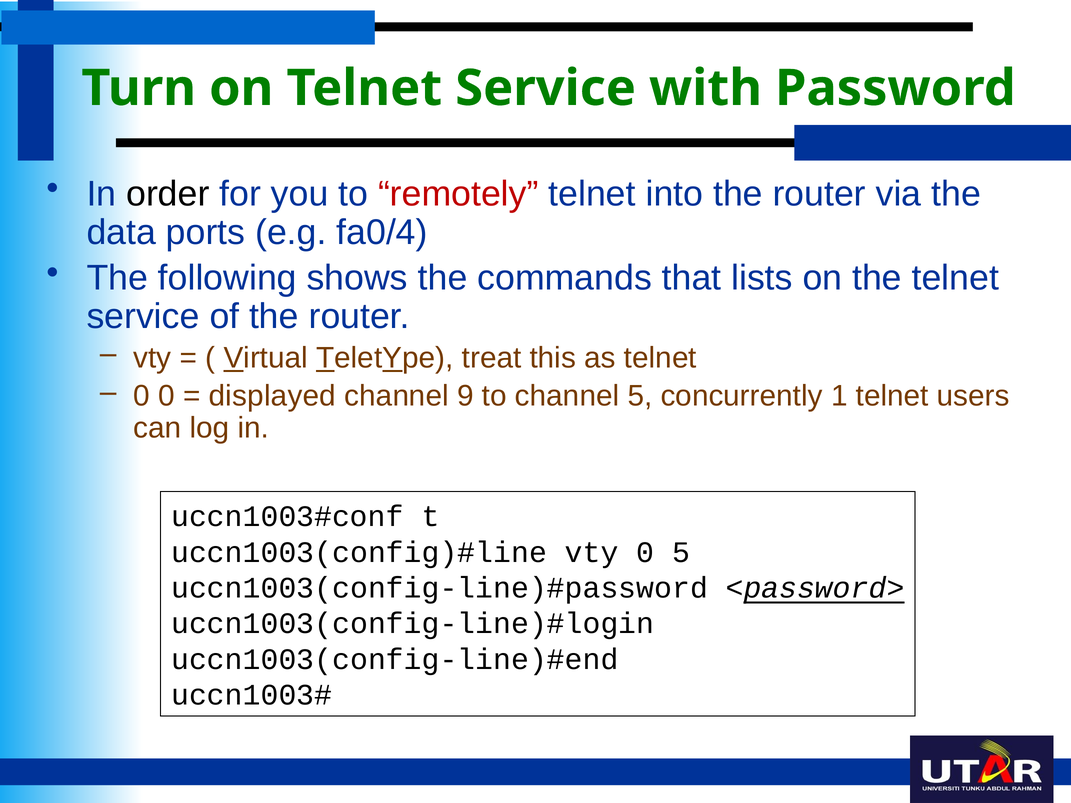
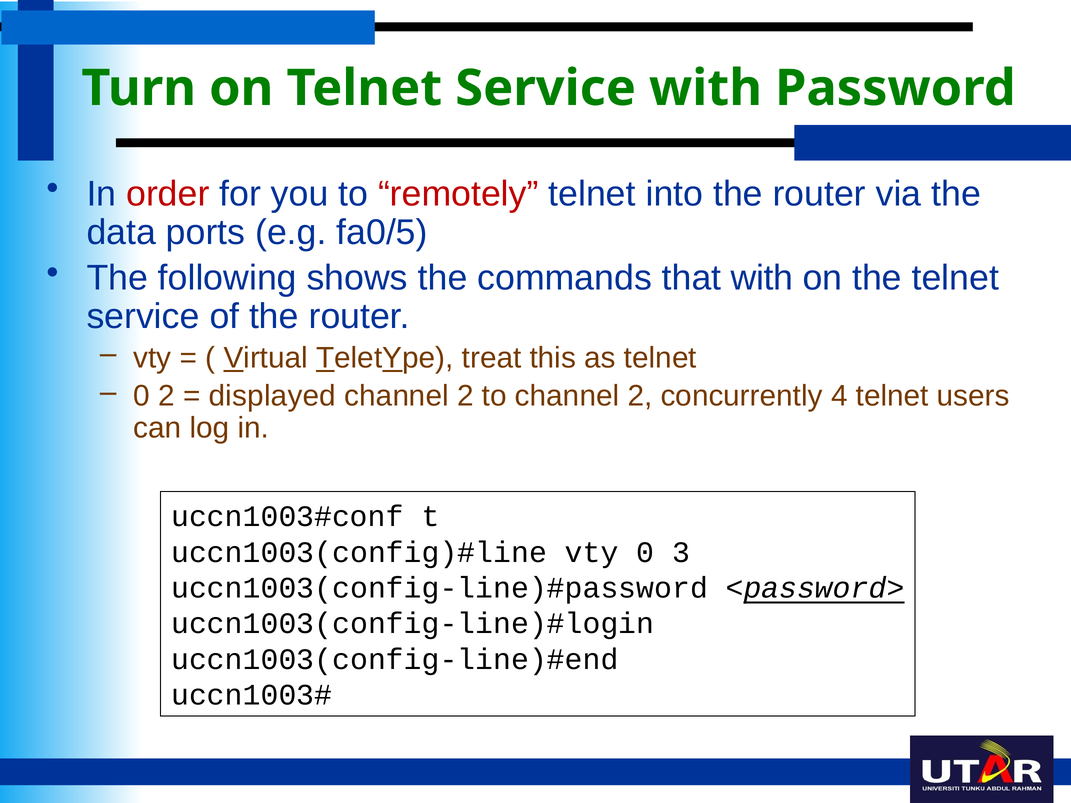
order colour: black -> red
fa0/4: fa0/4 -> fa0/5
that lists: lists -> with
0 0: 0 -> 2
9 at (465, 396): 9 -> 2
to channel 5: 5 -> 2
1: 1 -> 4
0 5: 5 -> 3
